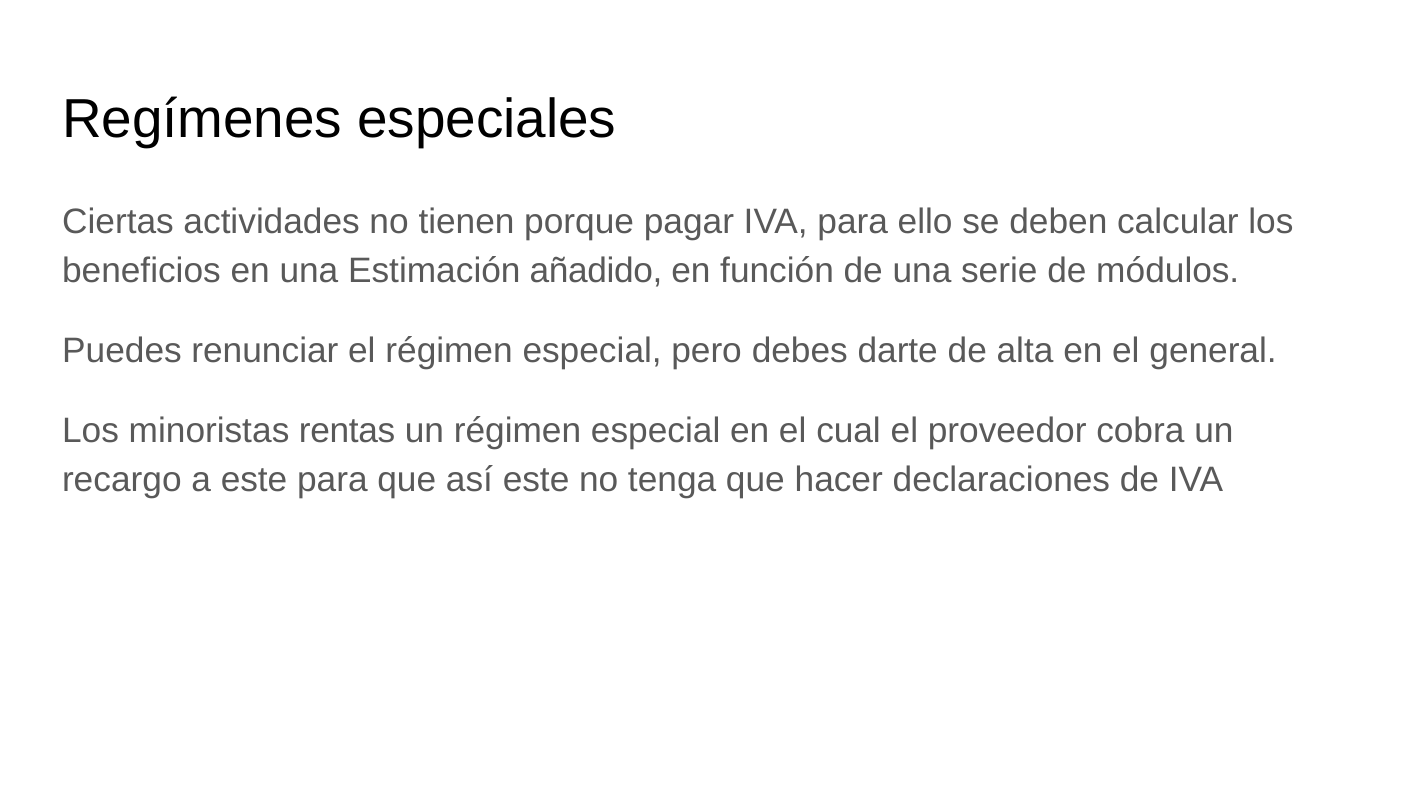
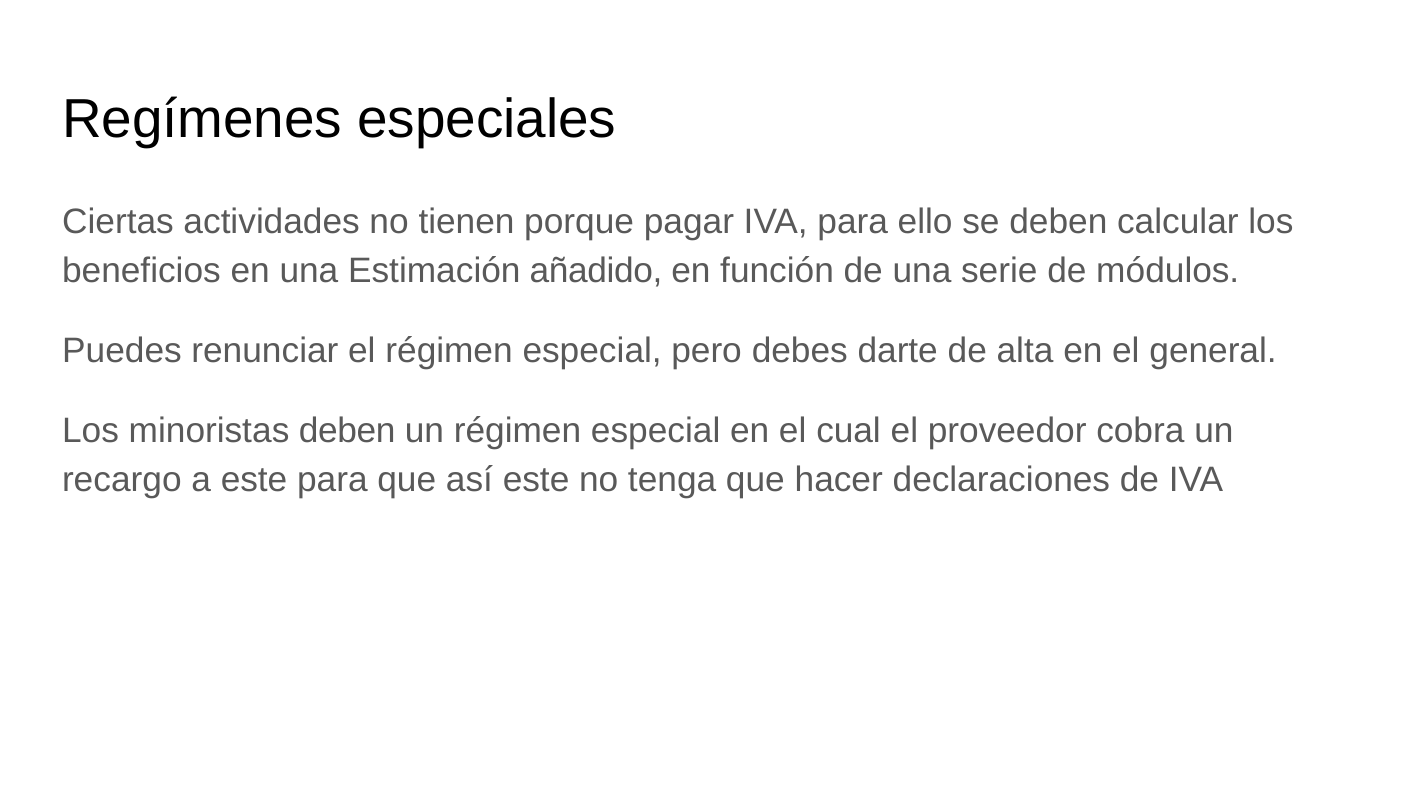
minoristas rentas: rentas -> deben
